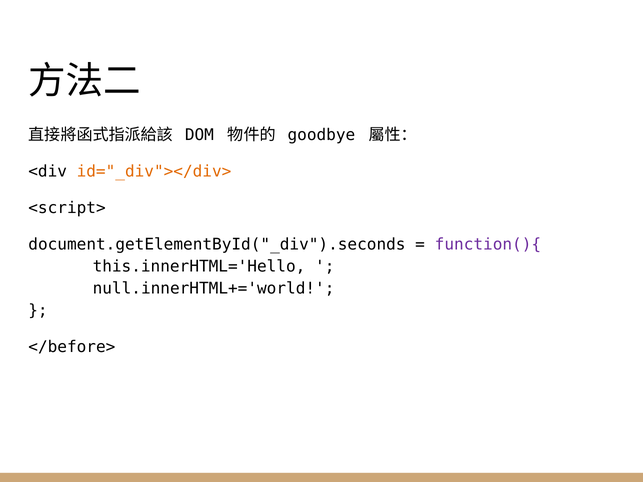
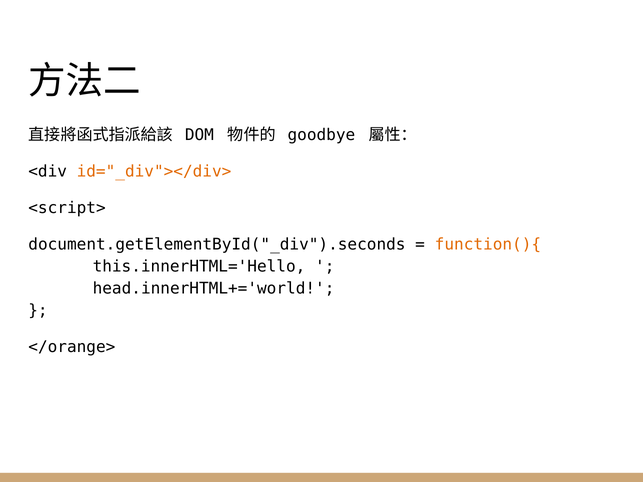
function(){ colour: purple -> orange
null.innerHTML+='world: null.innerHTML+='world -> head.innerHTML+='world
</before>: </before> -> </orange>
